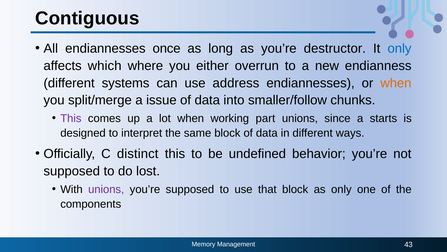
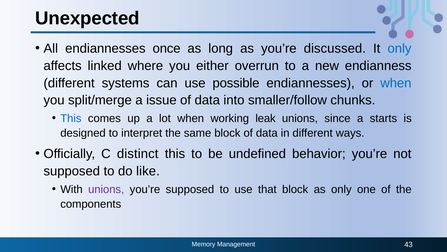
Contiguous: Contiguous -> Unexpected
destructor: destructor -> discussed
which: which -> linked
address: address -> possible
when at (396, 83) colour: orange -> blue
This at (71, 118) colour: purple -> blue
part: part -> leak
lost: lost -> like
